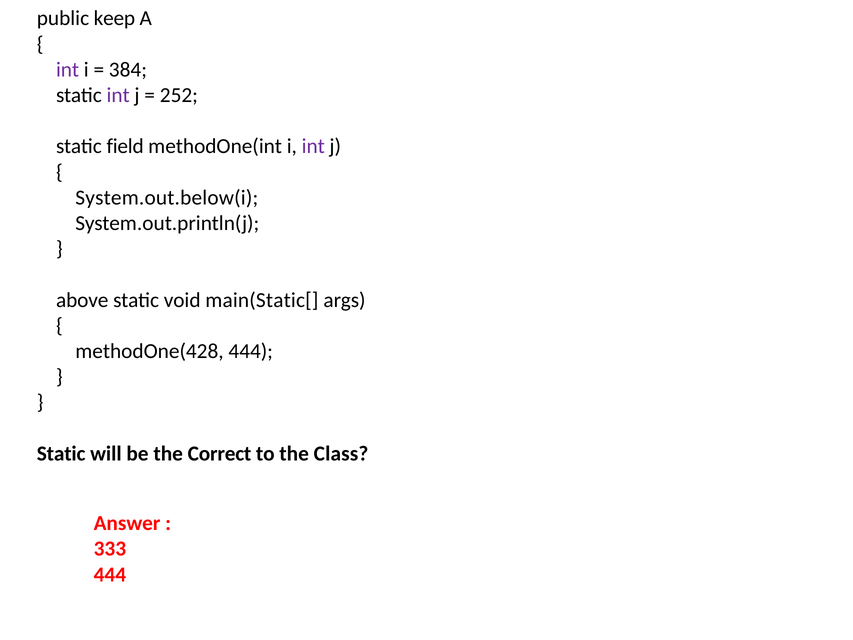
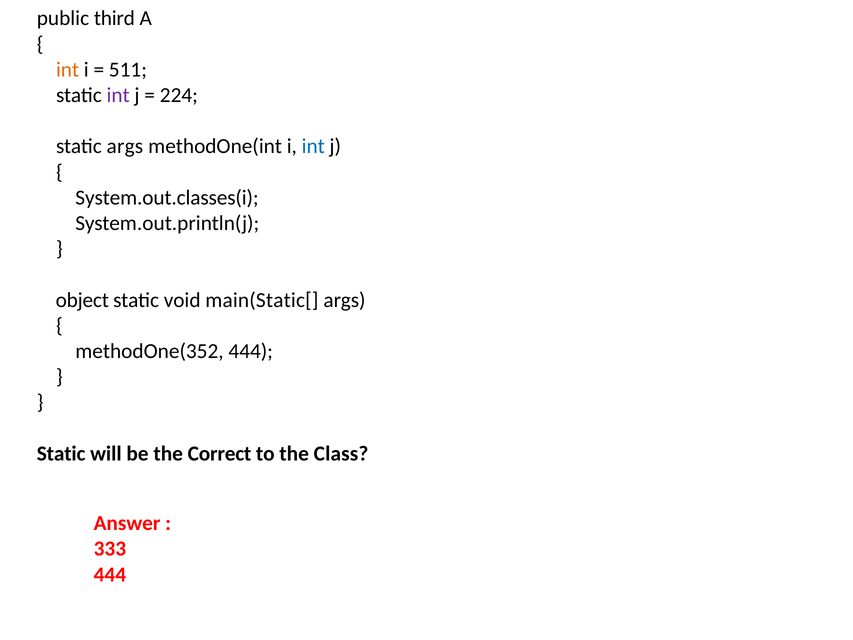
keep: keep -> third
int at (68, 70) colour: purple -> orange
384: 384 -> 511
252: 252 -> 224
static field: field -> args
int at (313, 146) colour: purple -> blue
System.out.below(i: System.out.below(i -> System.out.classes(i
above: above -> object
methodOne(428: methodOne(428 -> methodOne(352
